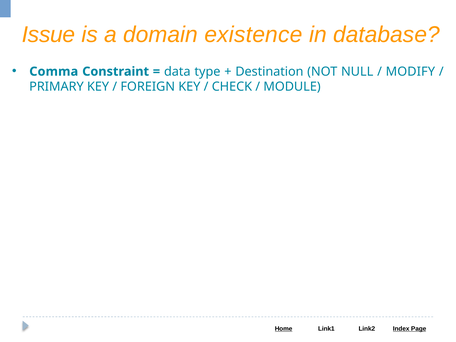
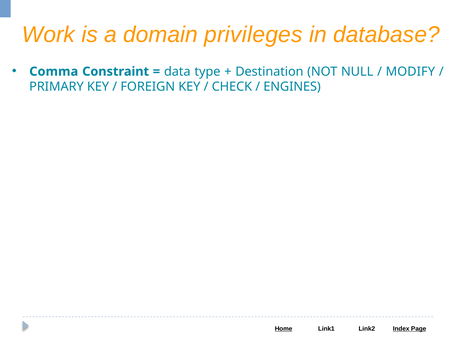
Issue: Issue -> Work
existence: existence -> privileges
MODULE: MODULE -> ENGINES
